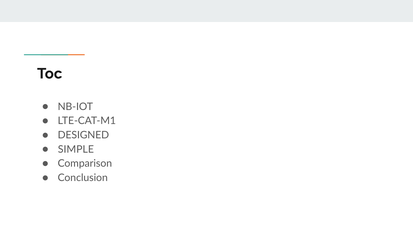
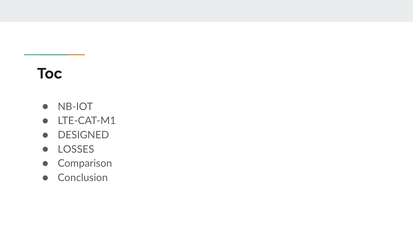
SIMPLE: SIMPLE -> LOSSES
